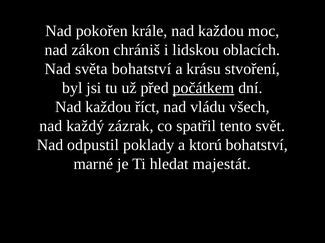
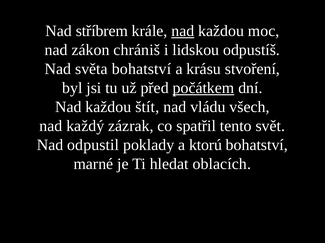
pokořen: pokořen -> stříbrem
nad at (183, 31) underline: none -> present
oblacích: oblacích -> odpustíš
říct: říct -> štít
majestát: majestát -> oblacích
